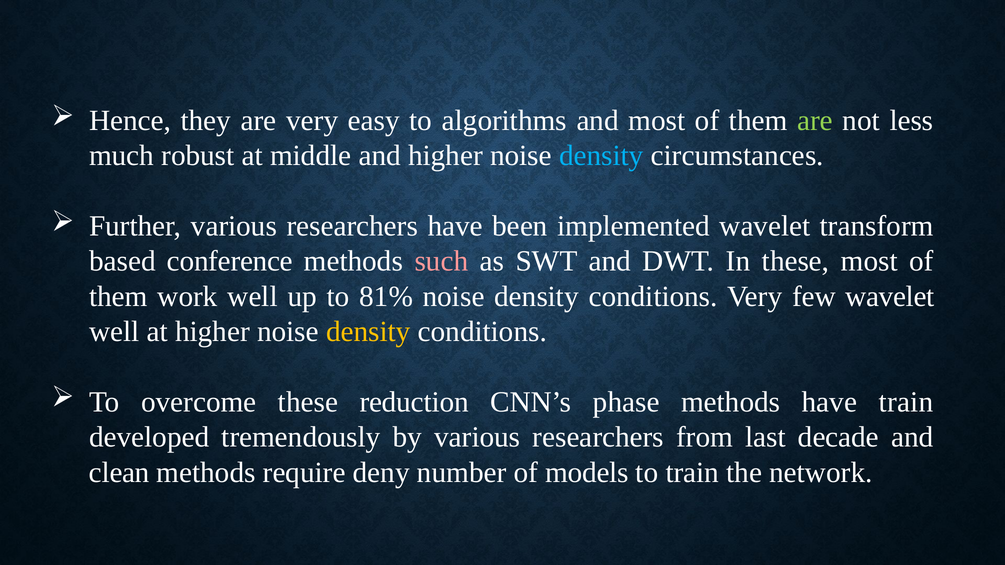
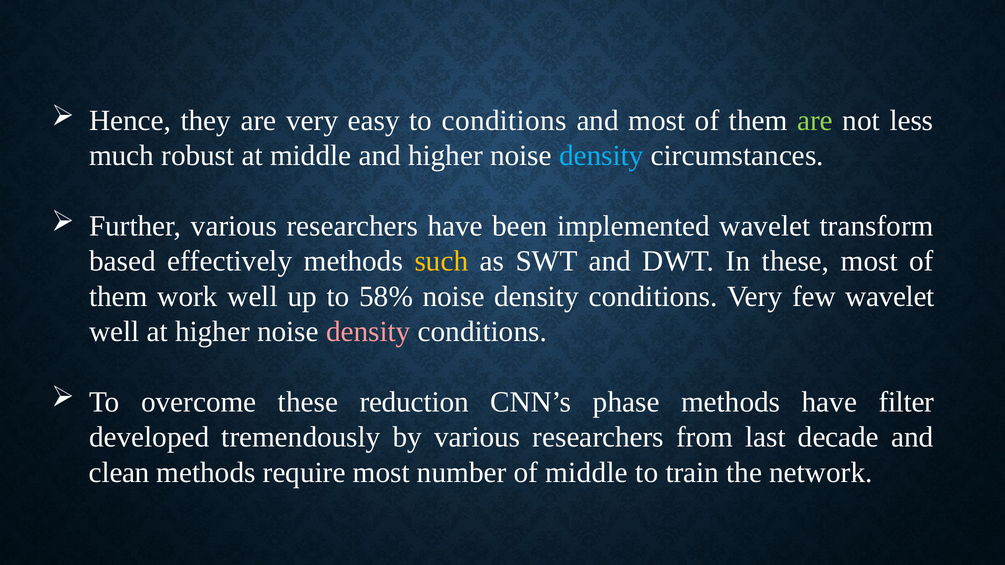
to algorithms: algorithms -> conditions
conference: conference -> effectively
such colour: pink -> yellow
81%: 81% -> 58%
density at (368, 332) colour: yellow -> pink
have train: train -> filter
require deny: deny -> most
of models: models -> middle
